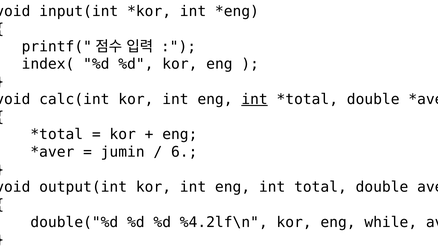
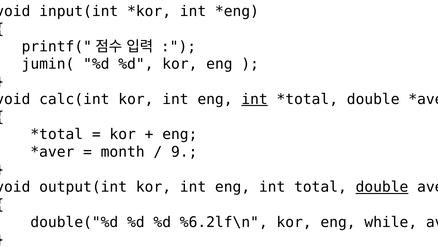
index(: index( -> jumin(
jumin: jumin -> month
6: 6 -> 9
double at (382, 187) underline: none -> present
%4.2lf\n: %4.2lf\n -> %6.2lf\n
